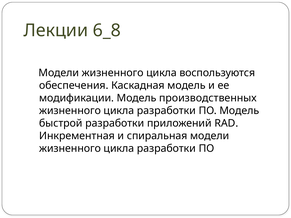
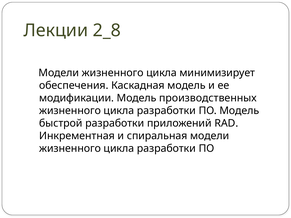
6_8: 6_8 -> 2_8
воспользуются: воспользуются -> минимизирует
